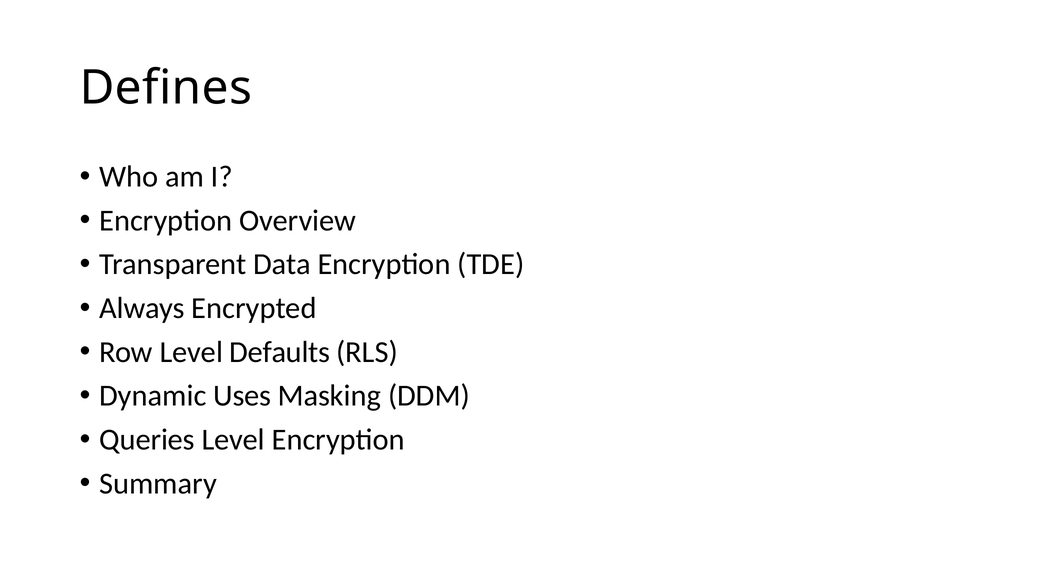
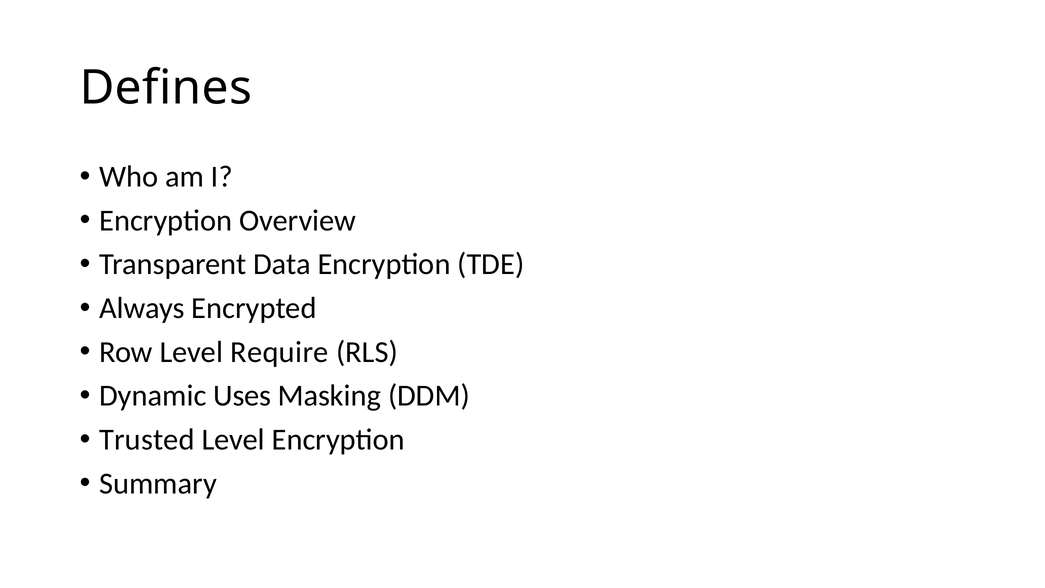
Defaults: Defaults -> Require
Queries: Queries -> Trusted
